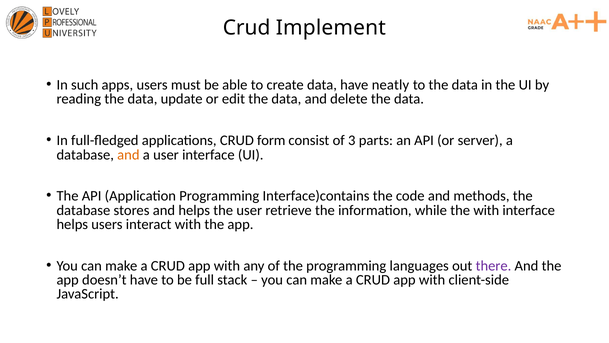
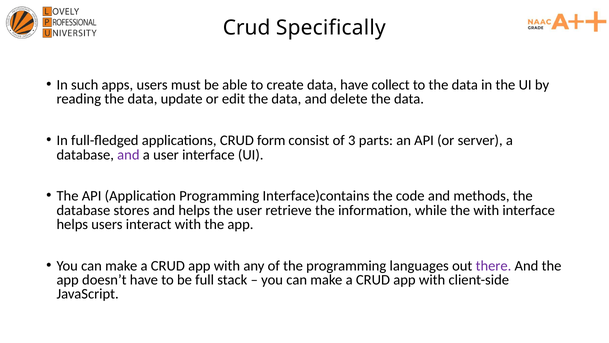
Implement: Implement -> Specifically
neatly: neatly -> collect
and at (128, 154) colour: orange -> purple
